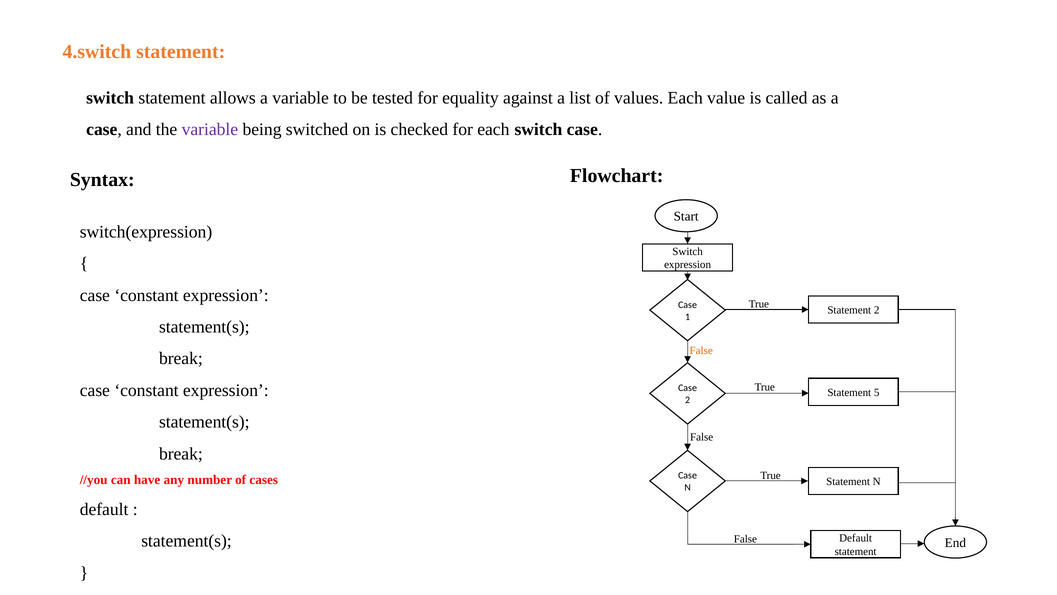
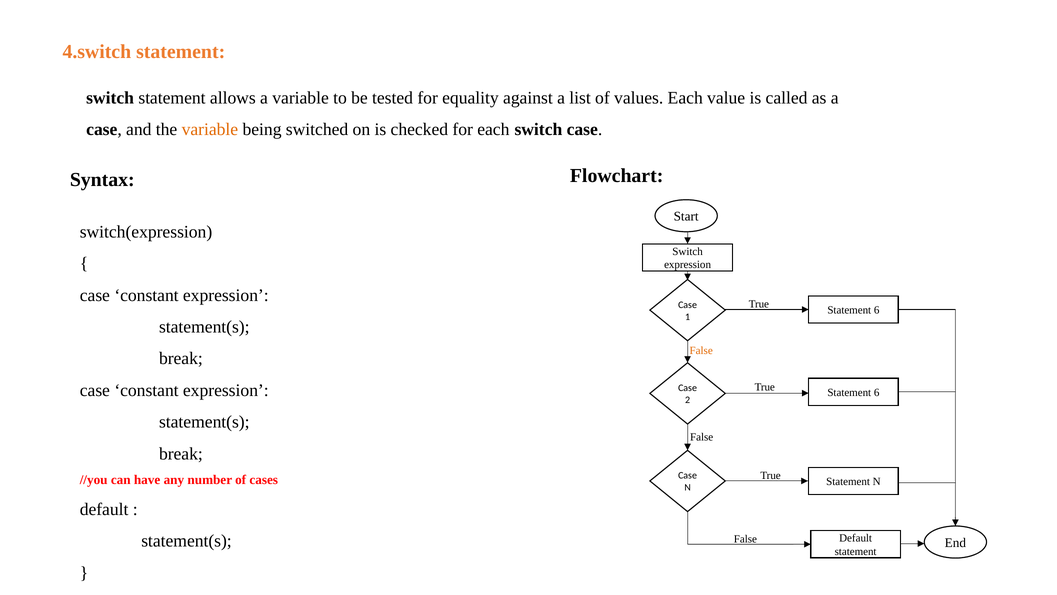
variable at (210, 129) colour: purple -> orange
2 at (877, 310): 2 -> 6
5 at (877, 392): 5 -> 6
